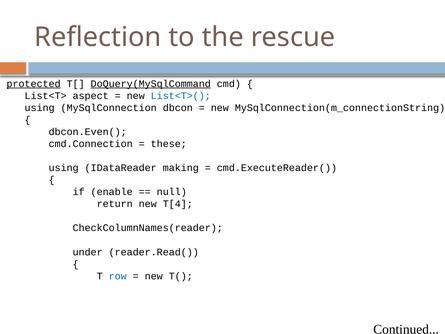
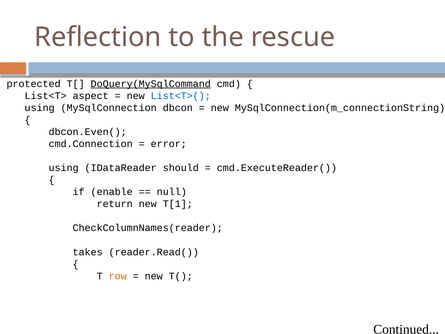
protected underline: present -> none
these: these -> error
making: making -> should
T[4: T[4 -> T[1
under: under -> takes
row colour: blue -> orange
